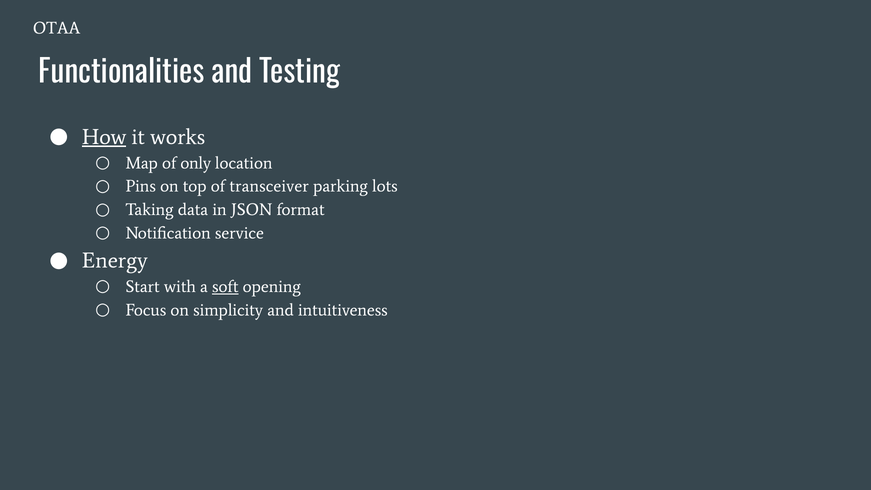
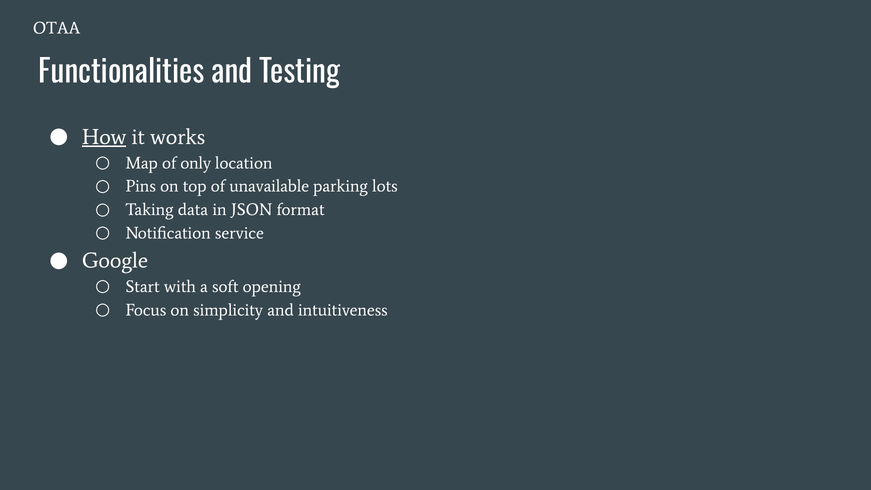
transceiver: transceiver -> unavailable
Energy: Energy -> Google
soft underline: present -> none
